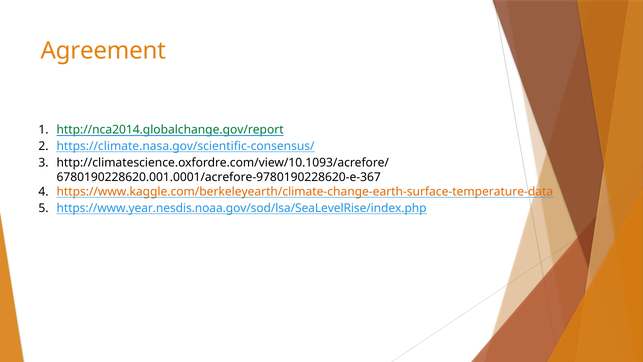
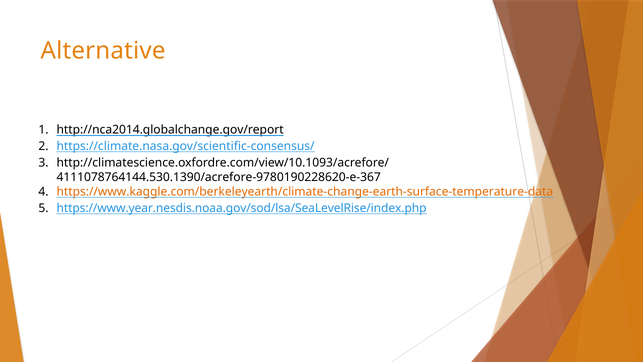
Agreement: Agreement -> Alternative
http://nca2014.globalchange.gov/report colour: green -> black
6780190228620.001.0001/acrefore-9780190228620-e-367: 6780190228620.001.0001/acrefore-9780190228620-e-367 -> 4111078764144.530.1390/acrefore-9780190228620-e-367
